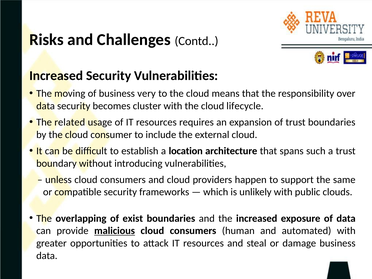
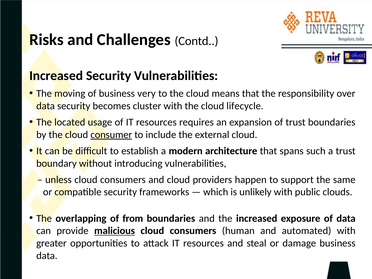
related: related -> located
consumer underline: none -> present
location: location -> modern
exist: exist -> from
